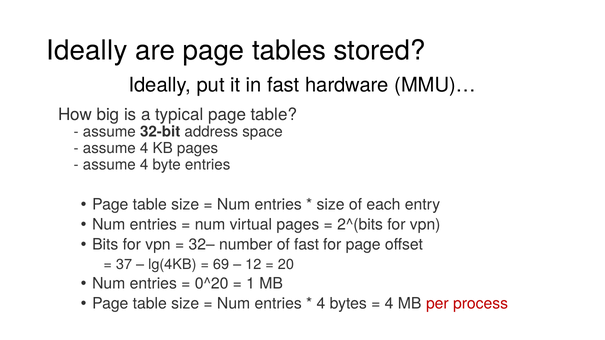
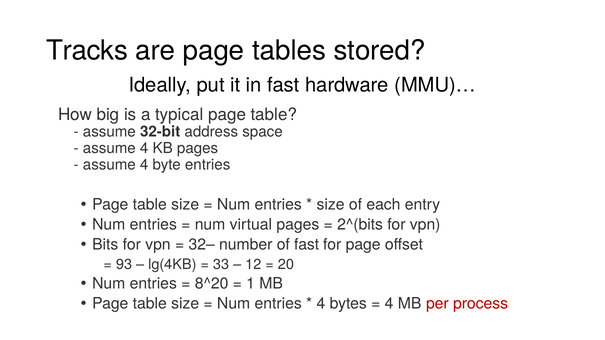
Ideally at (87, 51): Ideally -> Tracks
37: 37 -> 93
69: 69 -> 33
0^20: 0^20 -> 8^20
